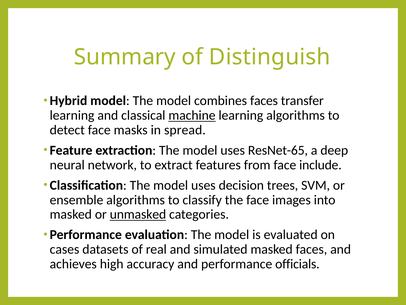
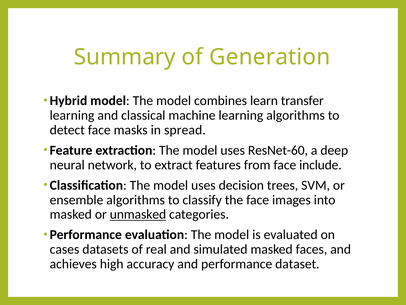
Distinguish: Distinguish -> Generation
combines faces: faces -> learn
machine underline: present -> none
ResNet-65: ResNet-65 -> ResNet-60
officials: officials -> dataset
